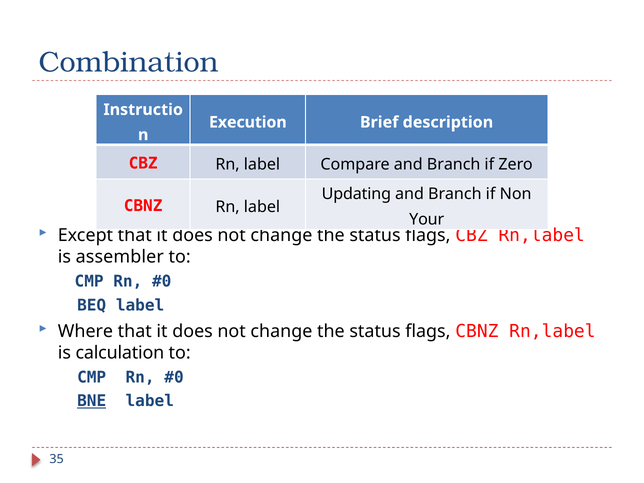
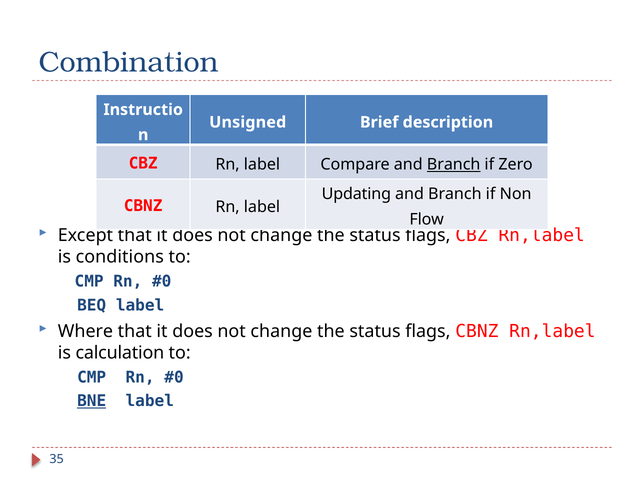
Execution: Execution -> Unsigned
Branch at (454, 165) underline: none -> present
Your: Your -> Flow
assembler: assembler -> conditions
